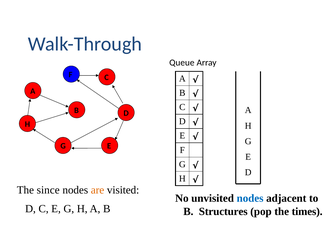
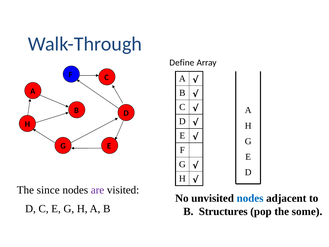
Queue: Queue -> Define
are colour: orange -> purple
times: times -> some
